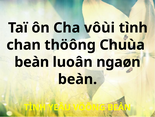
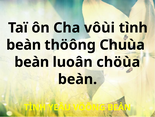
chan at (24, 45): chan -> beàn
ngaøn: ngaøn -> chöùa
